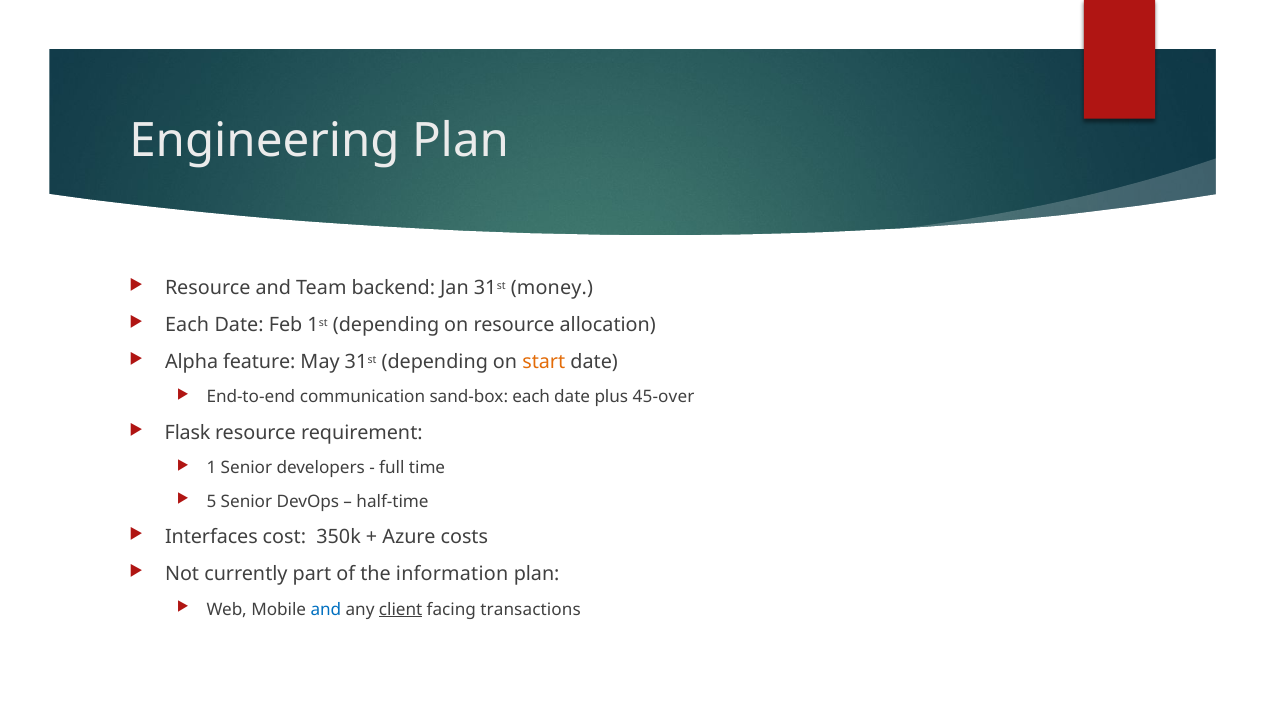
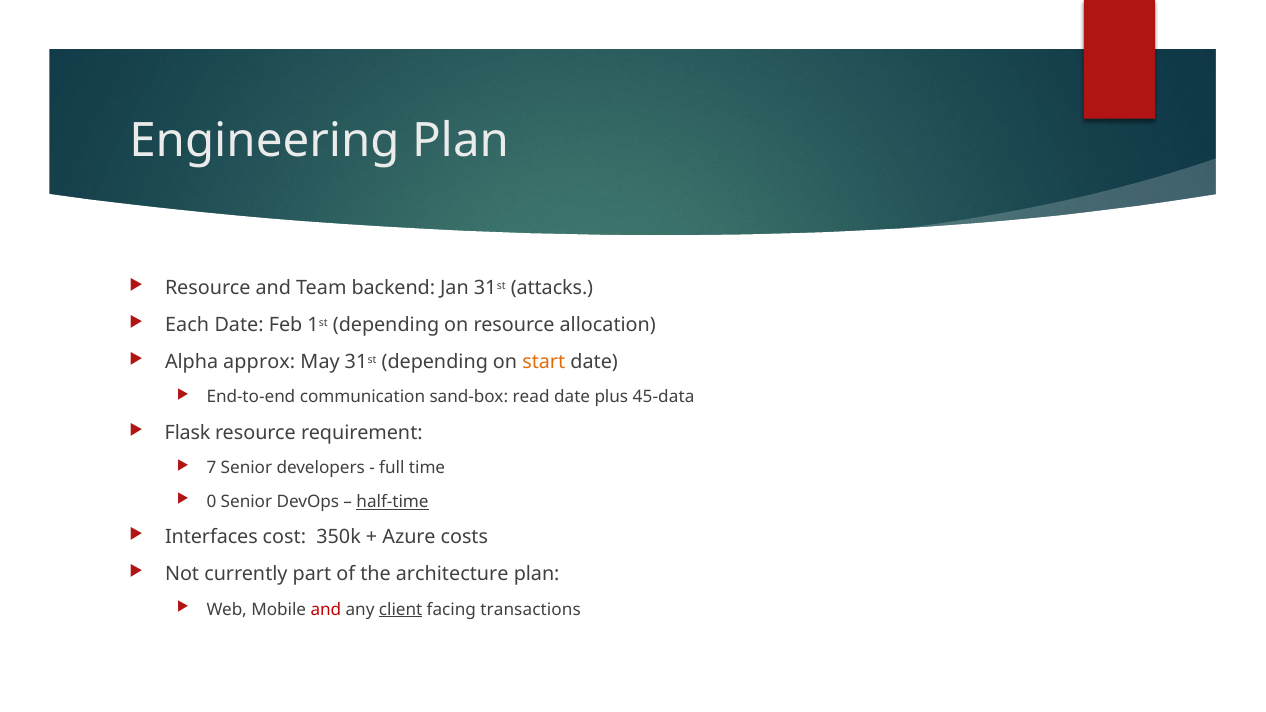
money: money -> attacks
feature: feature -> approx
sand-box each: each -> read
45-over: 45-over -> 45-data
1: 1 -> 7
5: 5 -> 0
half-time underline: none -> present
information: information -> architecture
and at (326, 610) colour: blue -> red
